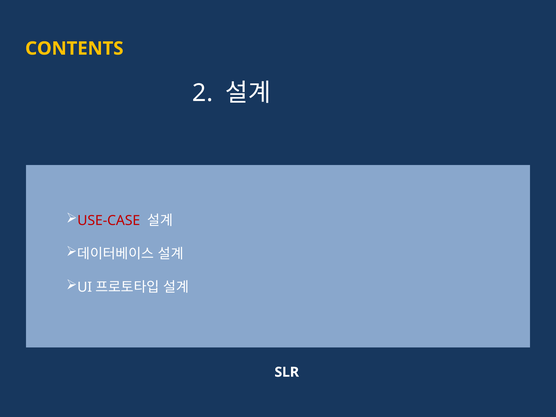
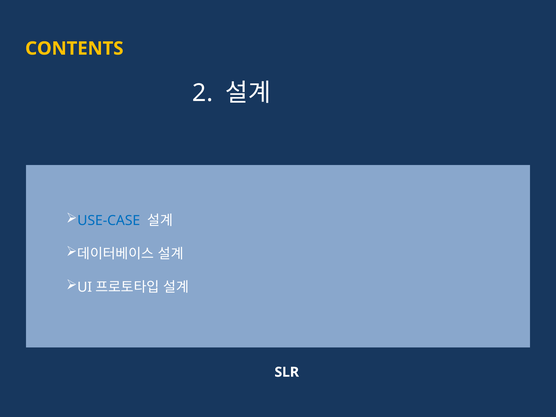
USE-CASE colour: red -> blue
